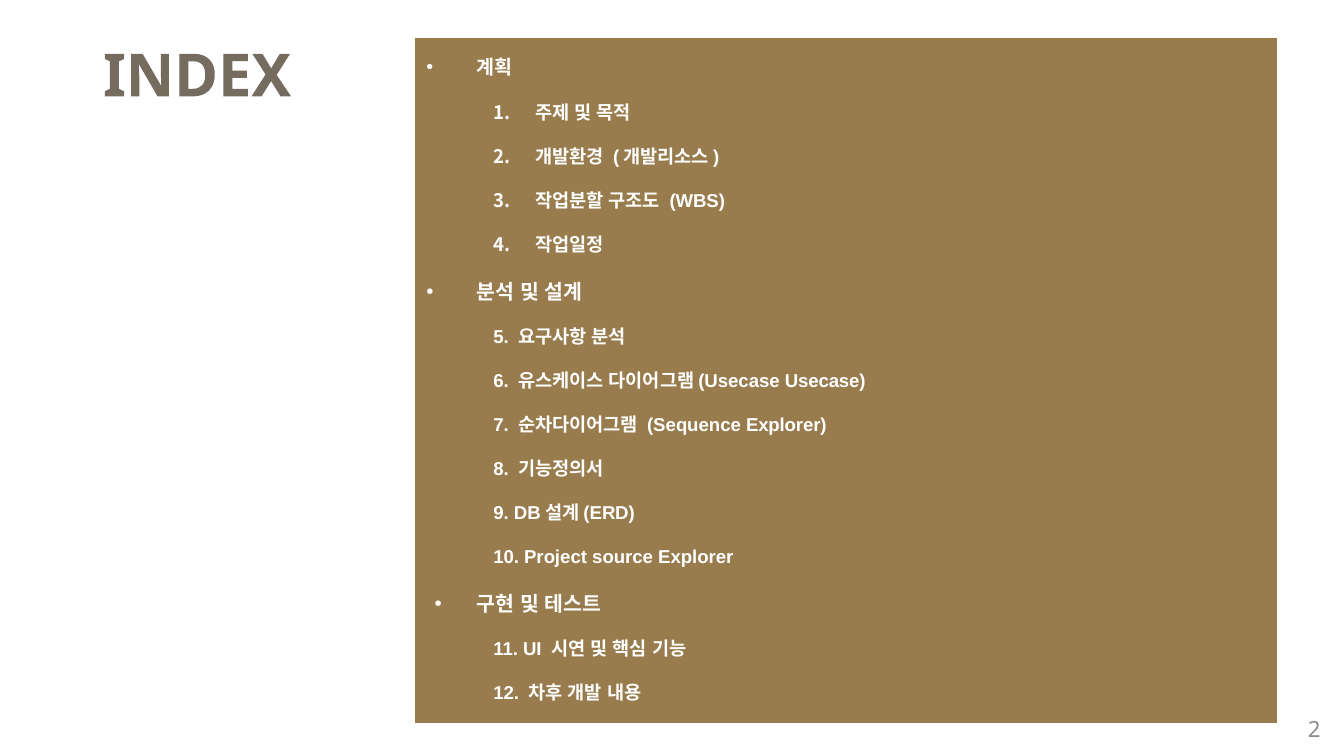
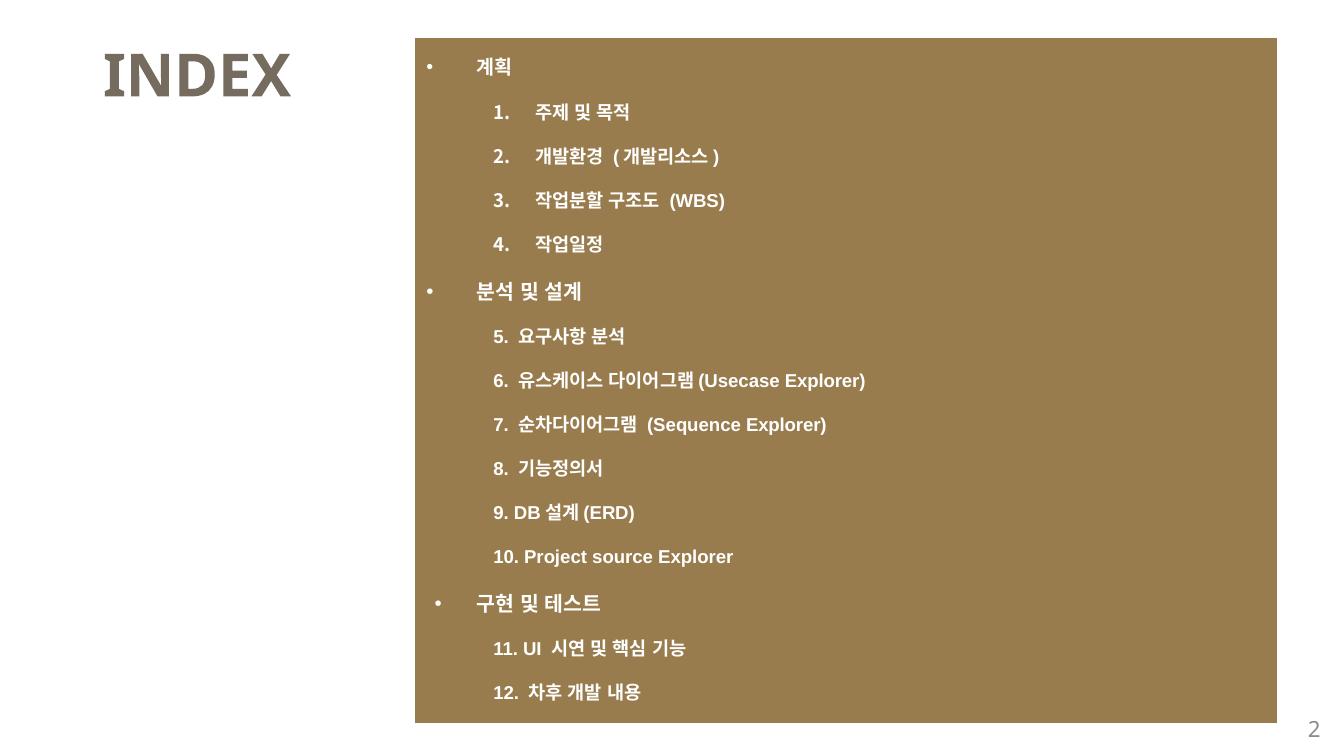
Usecase at (825, 382): Usecase -> Explorer
